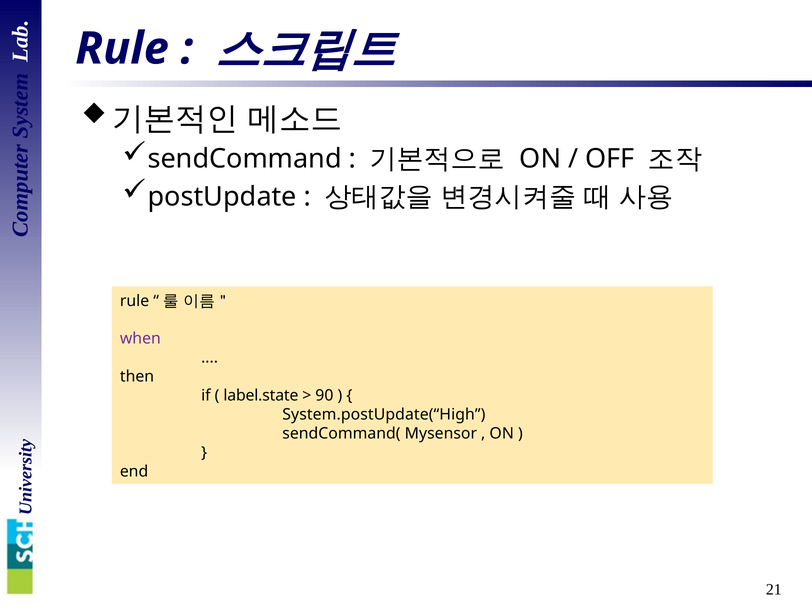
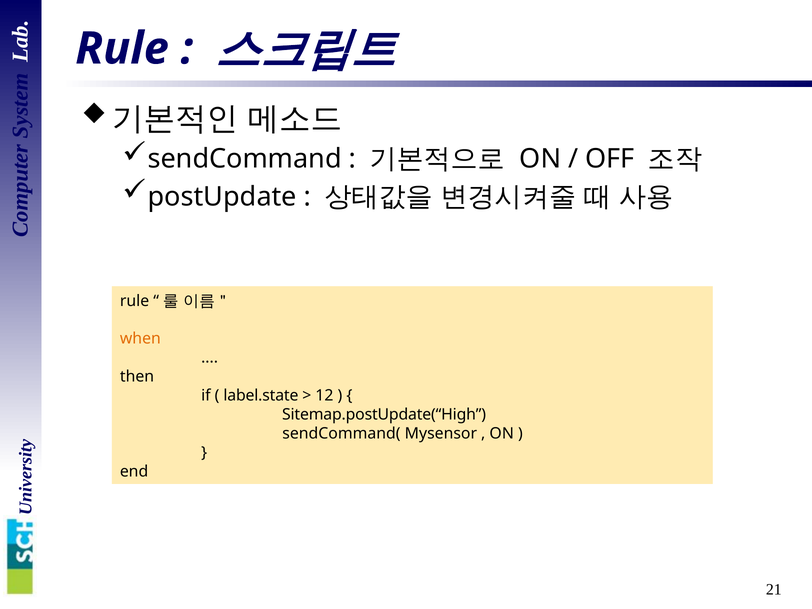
when colour: purple -> orange
90: 90 -> 12
System.postUpdate(“High: System.postUpdate(“High -> Sitemap.postUpdate(“High
